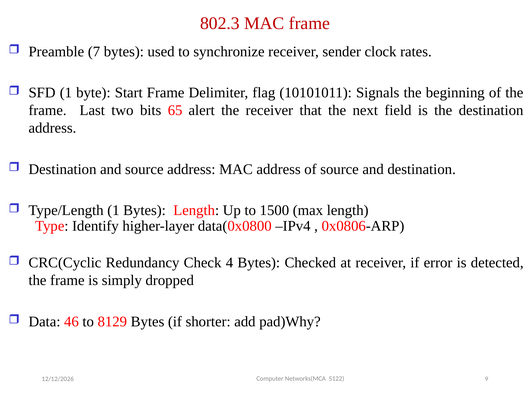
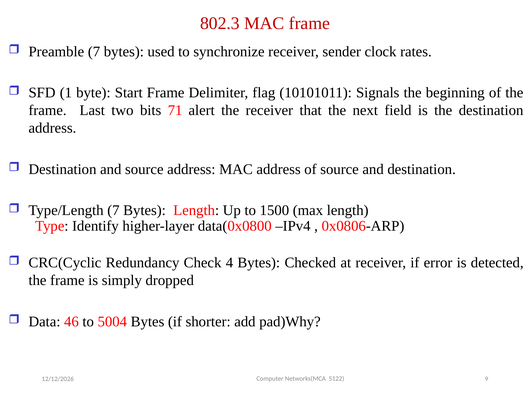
65: 65 -> 71
Type/Length 1: 1 -> 7
8129: 8129 -> 5004
